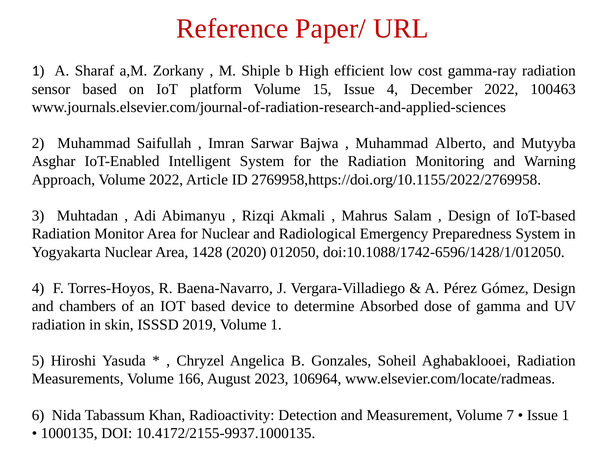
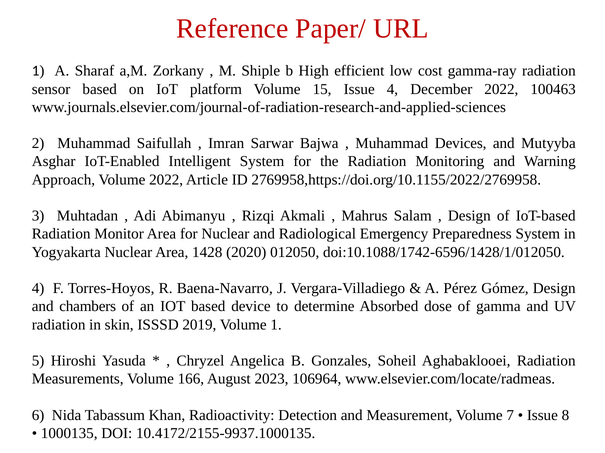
Alberto: Alberto -> Devices
Issue 1: 1 -> 8
